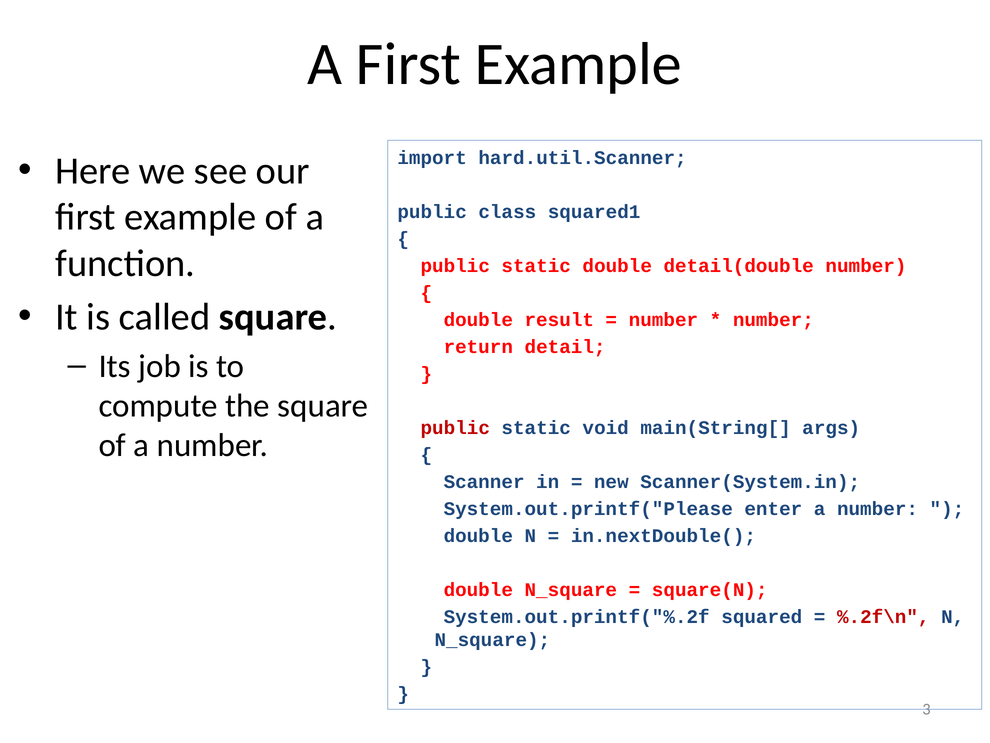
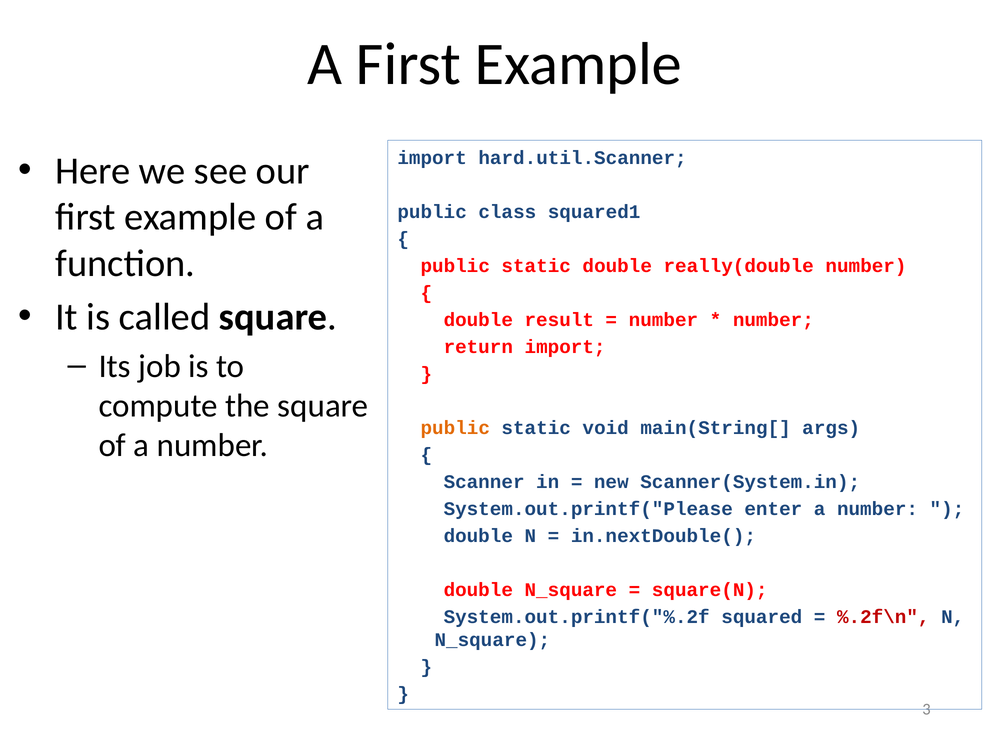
detail(double: detail(double -> really(double
return detail: detail -> import
public at (455, 428) colour: red -> orange
